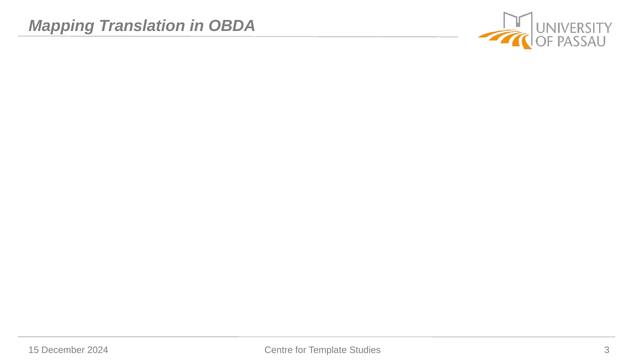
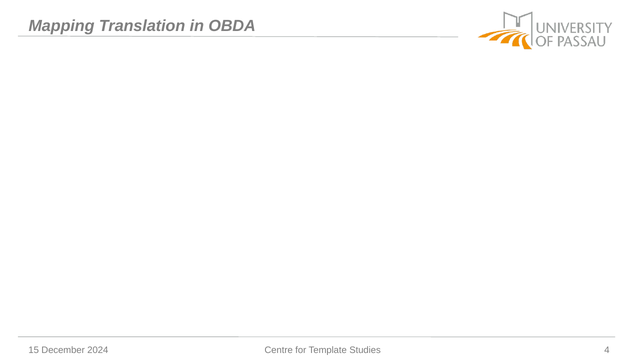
3: 3 -> 4
